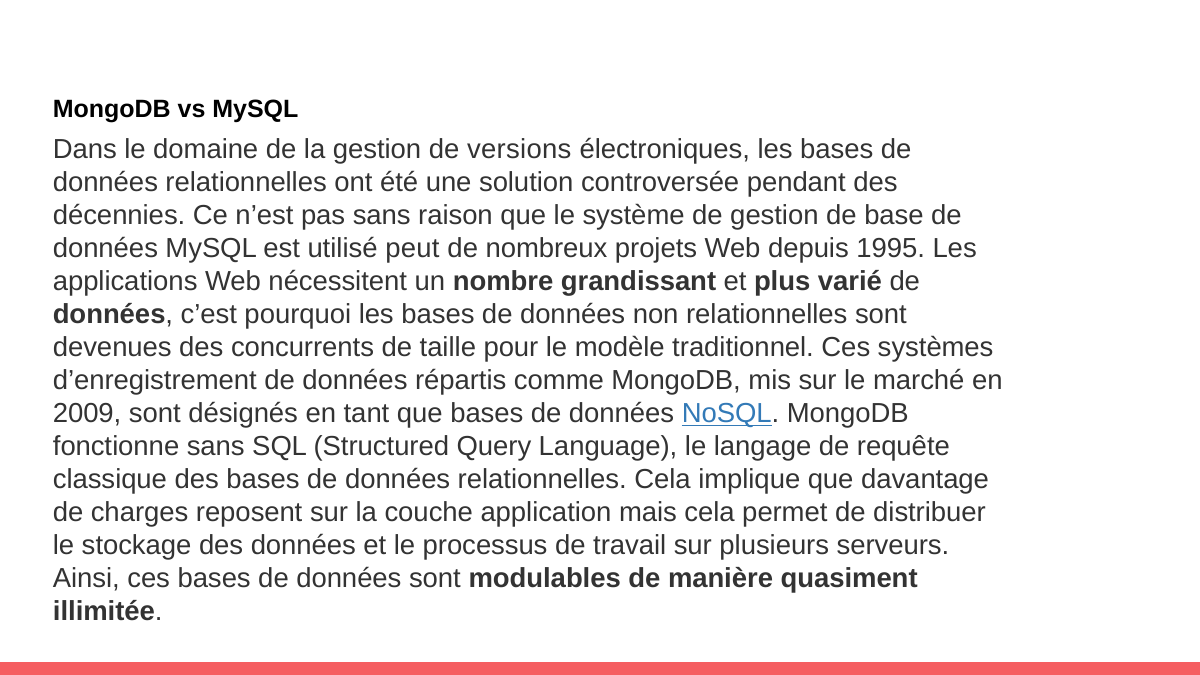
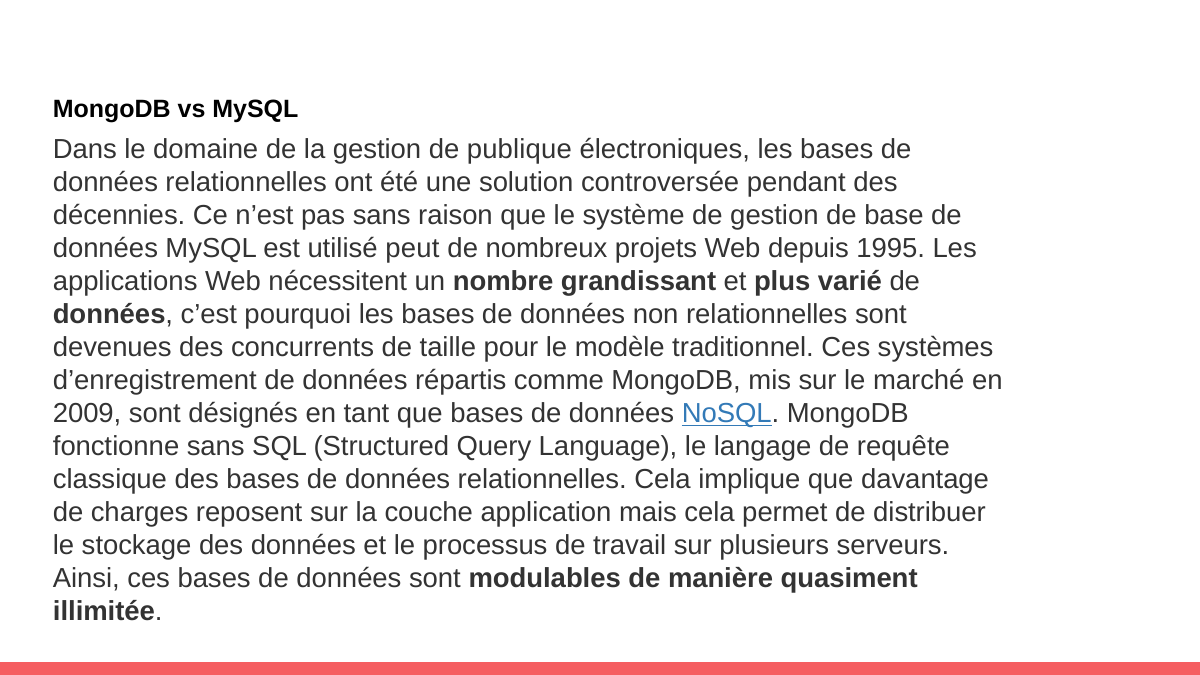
versions: versions -> publique
